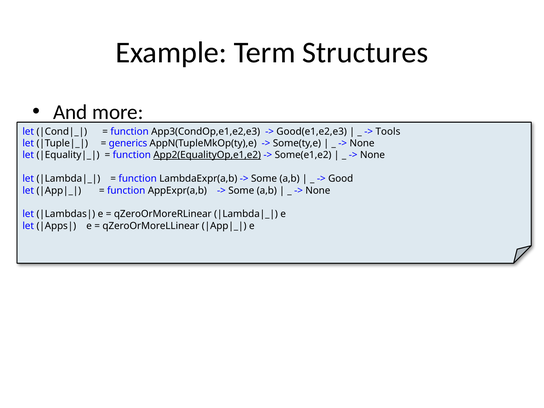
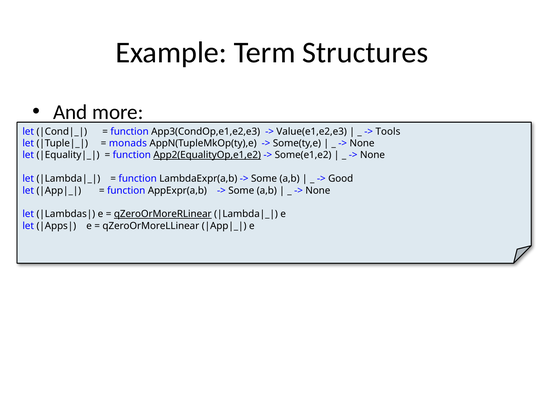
Good(e1,e2,e3: Good(e1,e2,e3 -> Value(e1,e2,e3
generics: generics -> monads
qZeroOrMoreRLinear underline: none -> present
